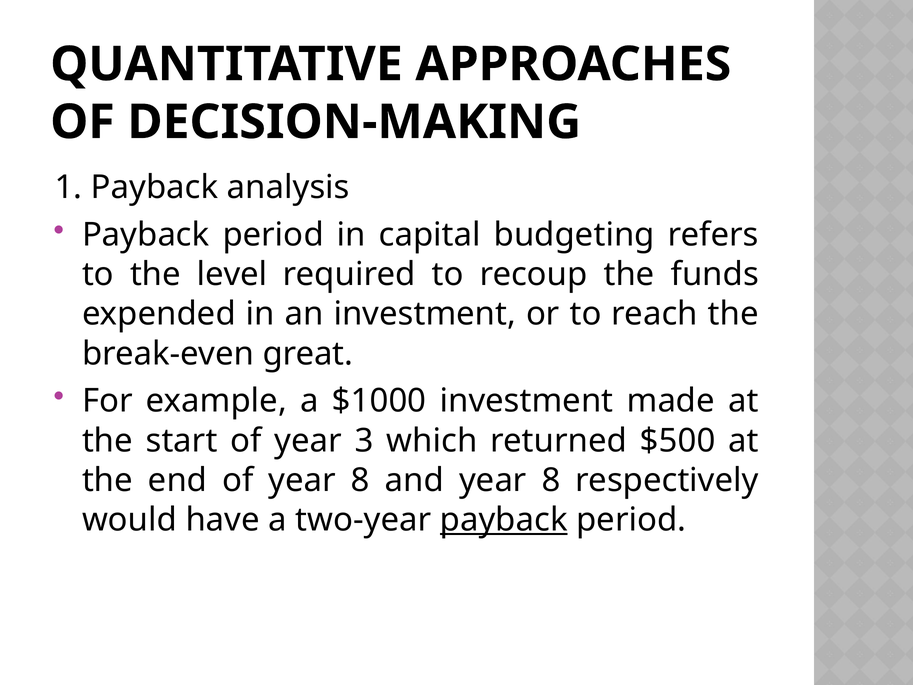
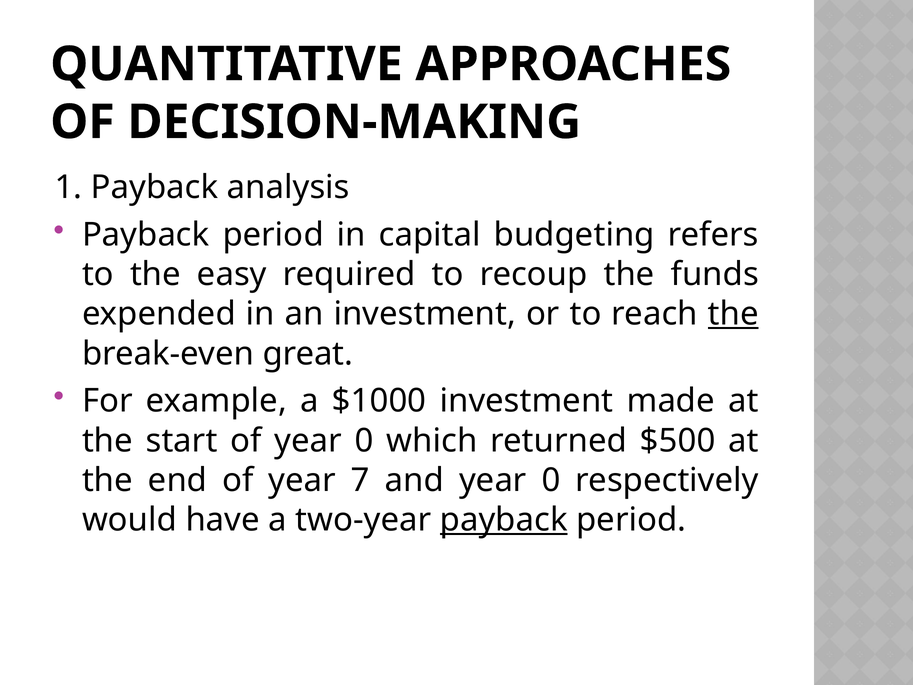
level: level -> easy
the at (733, 314) underline: none -> present
of year 3: 3 -> 0
of year 8: 8 -> 7
and year 8: 8 -> 0
